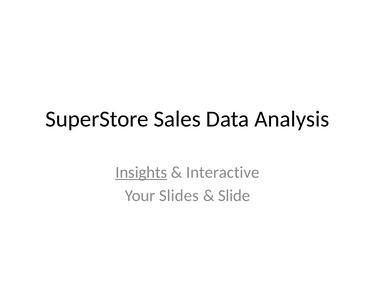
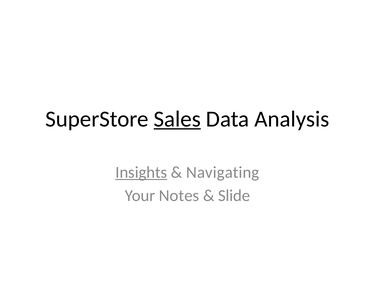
Sales underline: none -> present
Interactive: Interactive -> Navigating
Slides: Slides -> Notes
